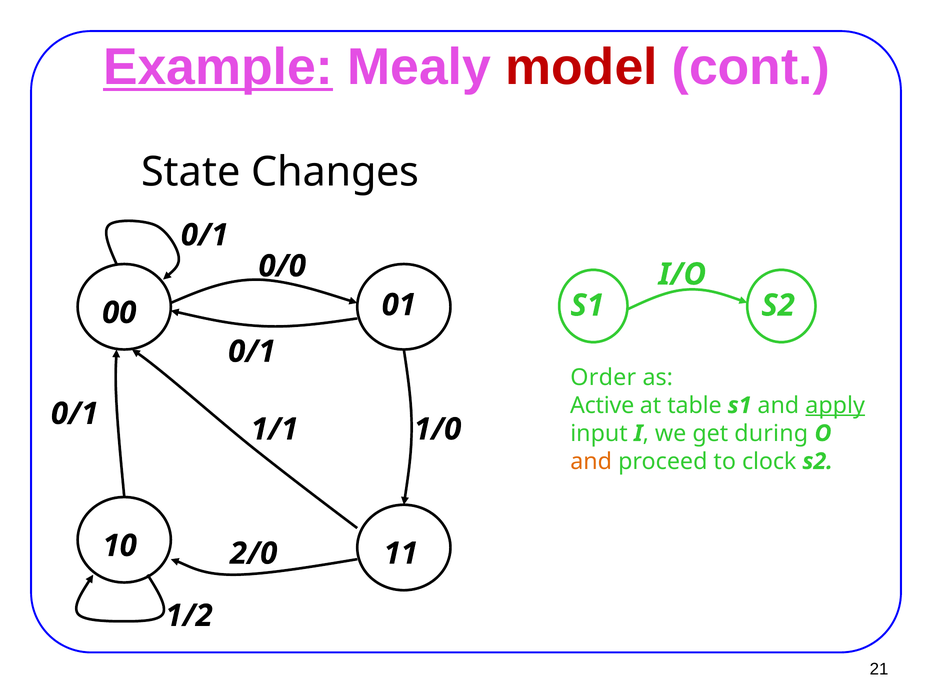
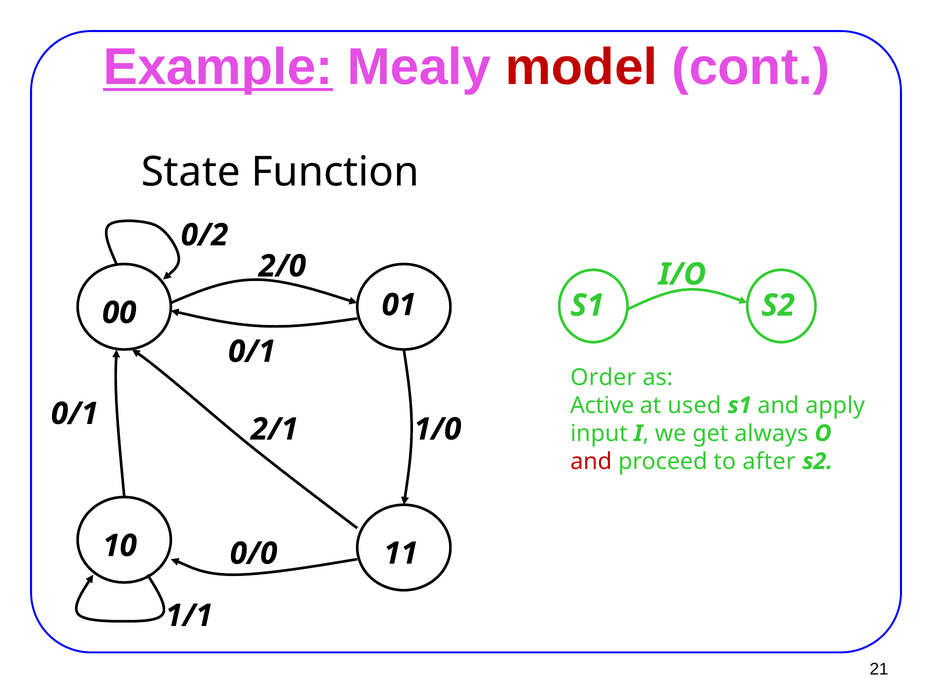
Changes: Changes -> Function
0/1 at (205, 235): 0/1 -> 0/2
0/0: 0/0 -> 2/0
table: table -> used
apply underline: present -> none
1/1: 1/1 -> 2/1
during: during -> always
and at (591, 461) colour: orange -> red
clock: clock -> after
2/0: 2/0 -> 0/0
1/2: 1/2 -> 1/1
